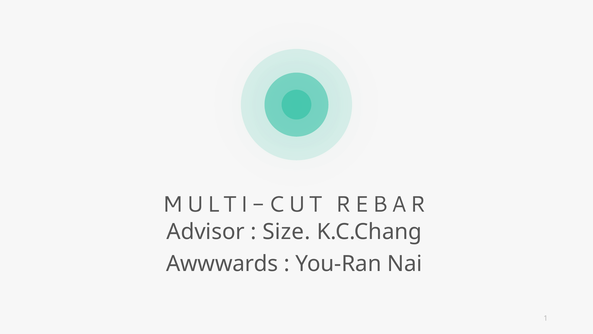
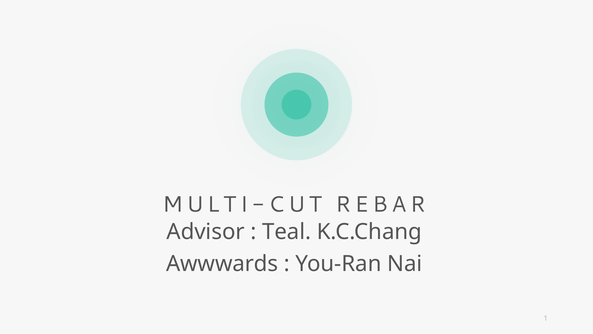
Size: Size -> Teal
